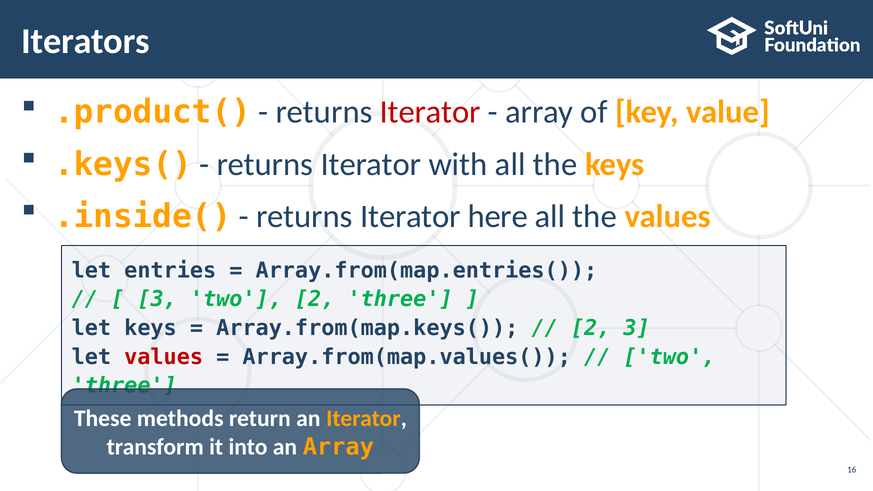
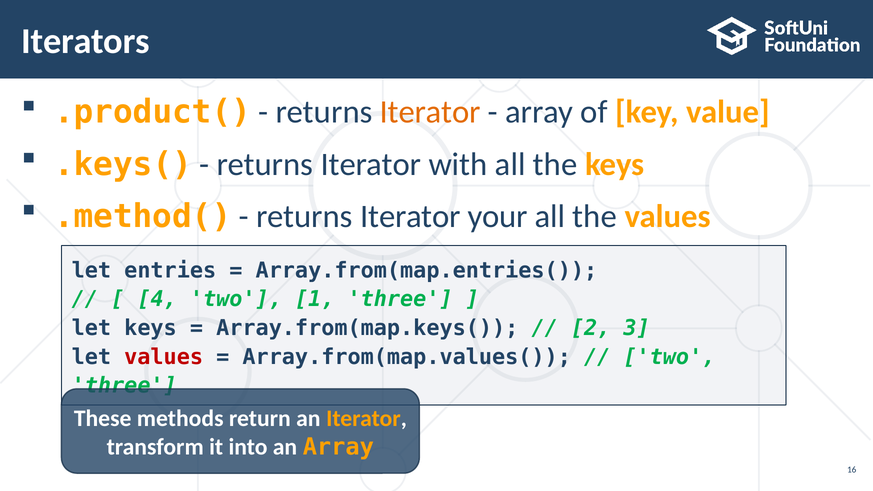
Iterator at (430, 112) colour: red -> orange
.inside(: .inside( -> .method(
here: here -> your
3 at (157, 299): 3 -> 4
two 2: 2 -> 1
